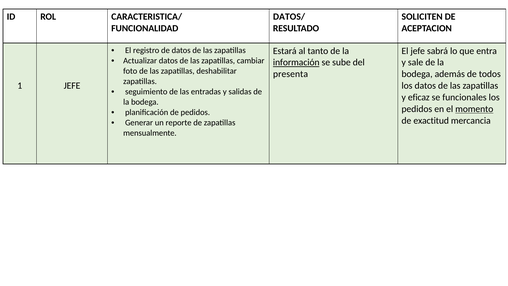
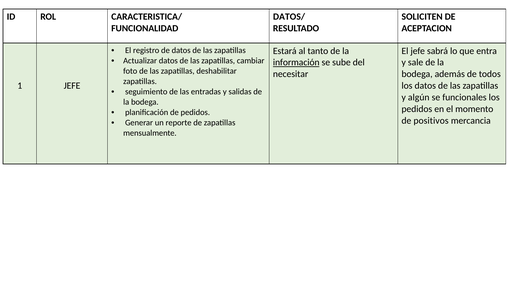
presenta: presenta -> necesitar
eficaz: eficaz -> algún
momento underline: present -> none
exactitud: exactitud -> positivos
